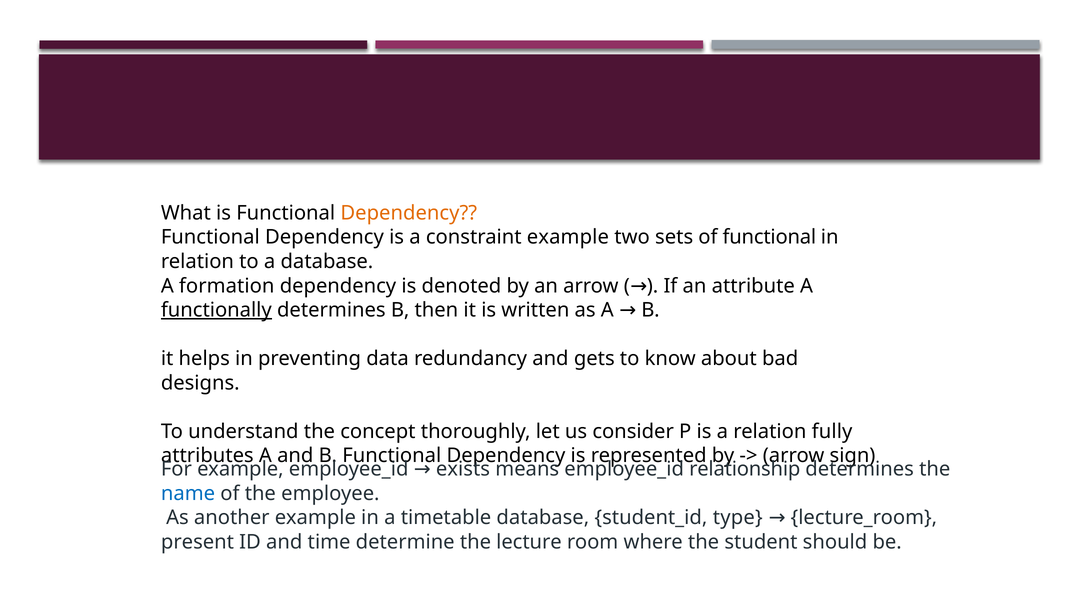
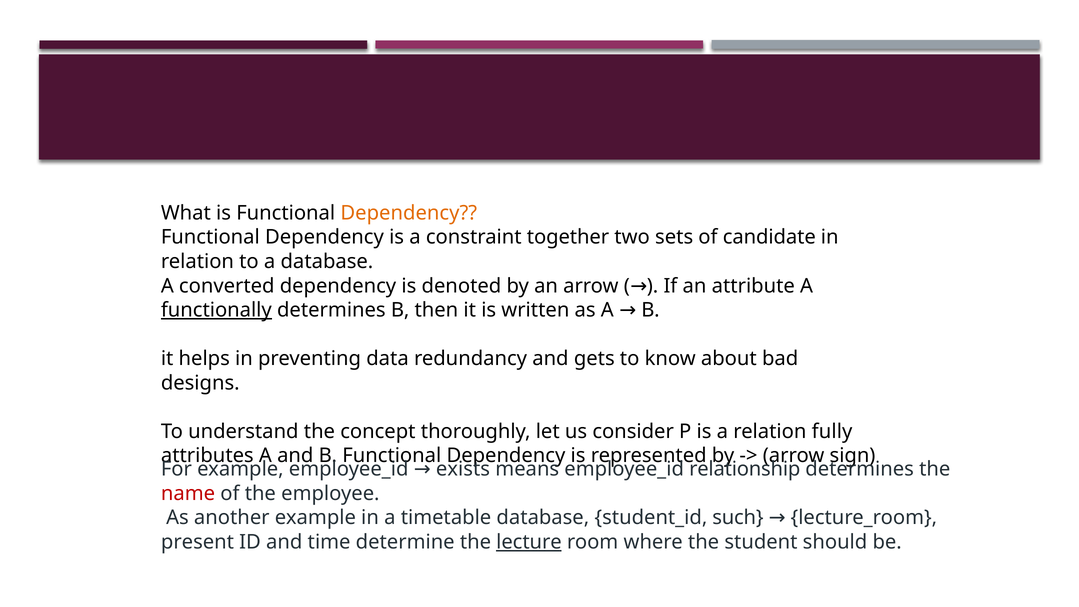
constraint example: example -> together
of functional: functional -> candidate
formation: formation -> converted
name colour: blue -> red
type: type -> such
lecture underline: none -> present
